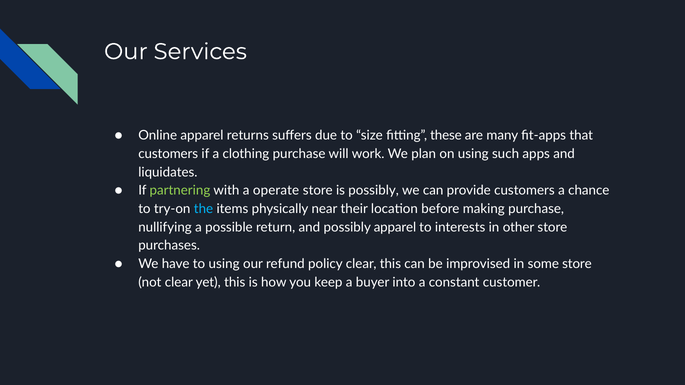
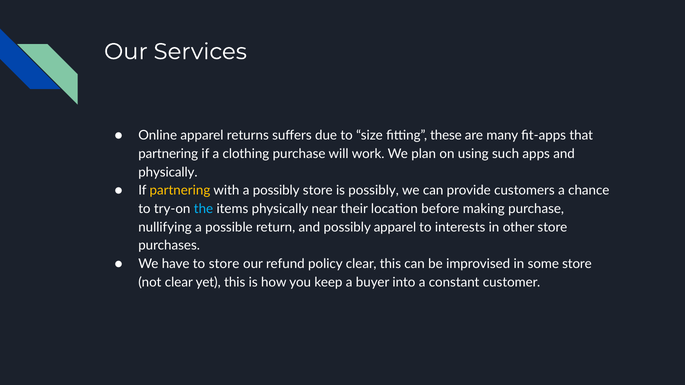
customers at (168, 154): customers -> partnering
liquidates at (168, 172): liquidates -> physically
partnering at (180, 191) colour: light green -> yellow
a operate: operate -> possibly
to using: using -> store
